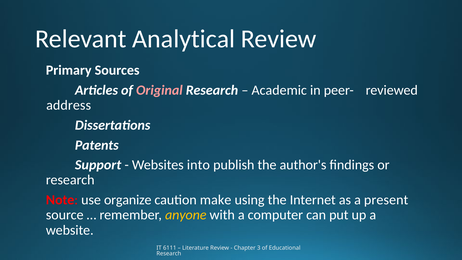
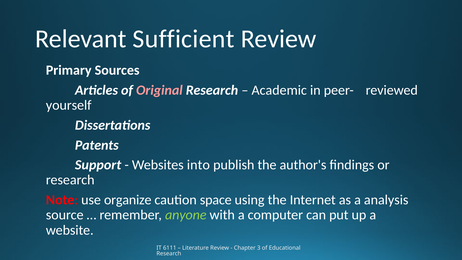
Analytical: Analytical -> Sufficient
address: address -> yourself
make: make -> space
present: present -> analysis
anyone colour: yellow -> light green
